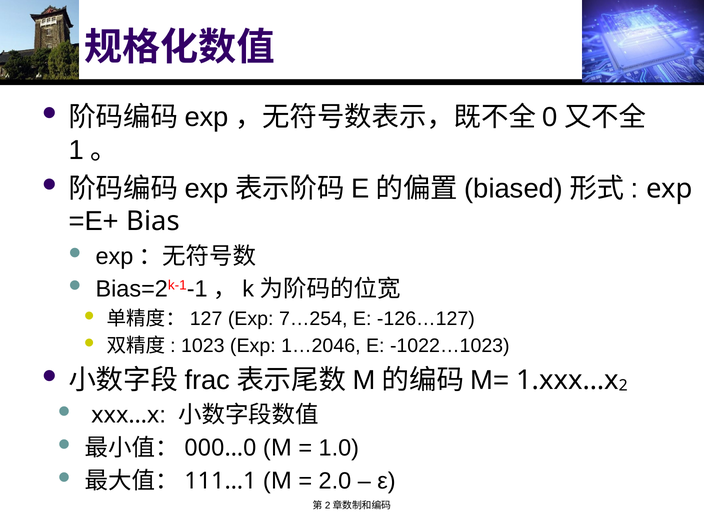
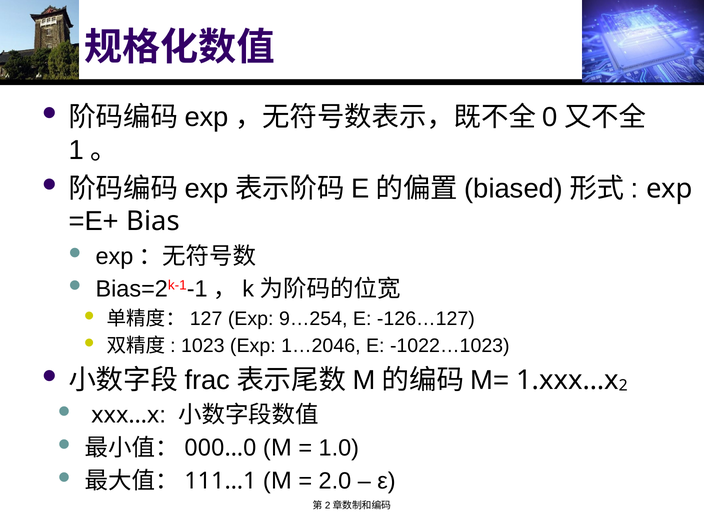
7…254: 7…254 -> 9…254
